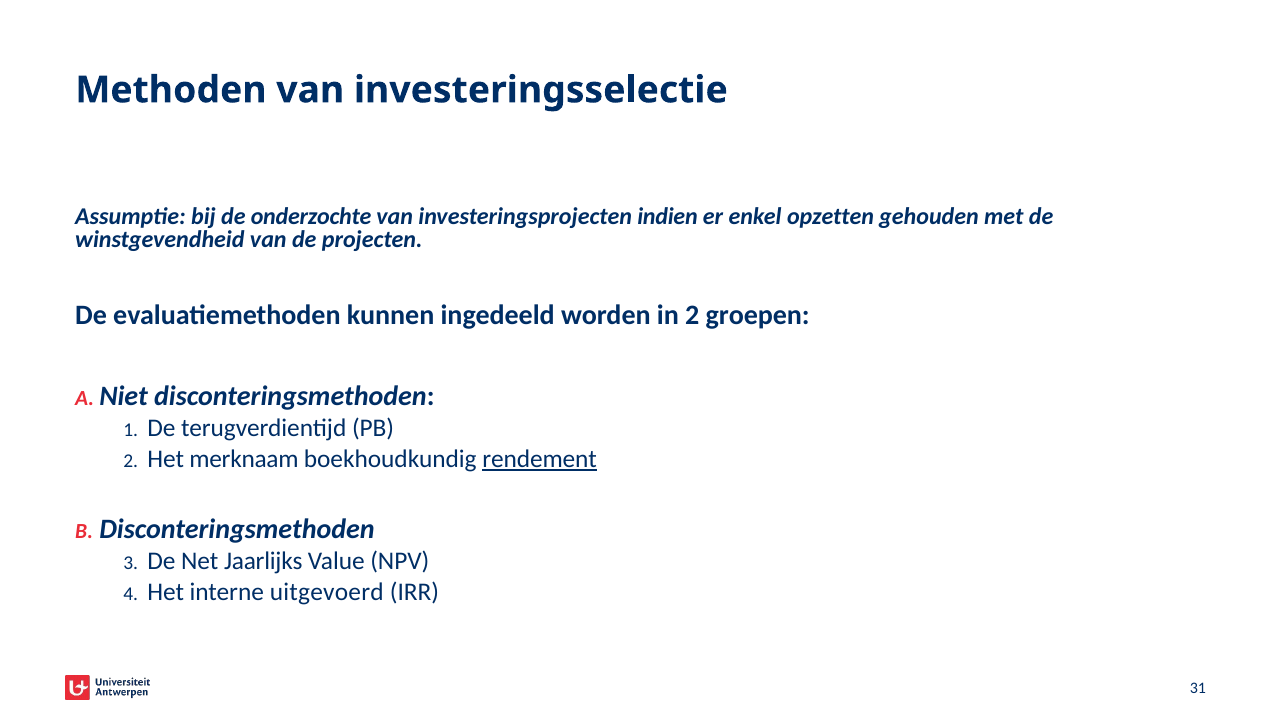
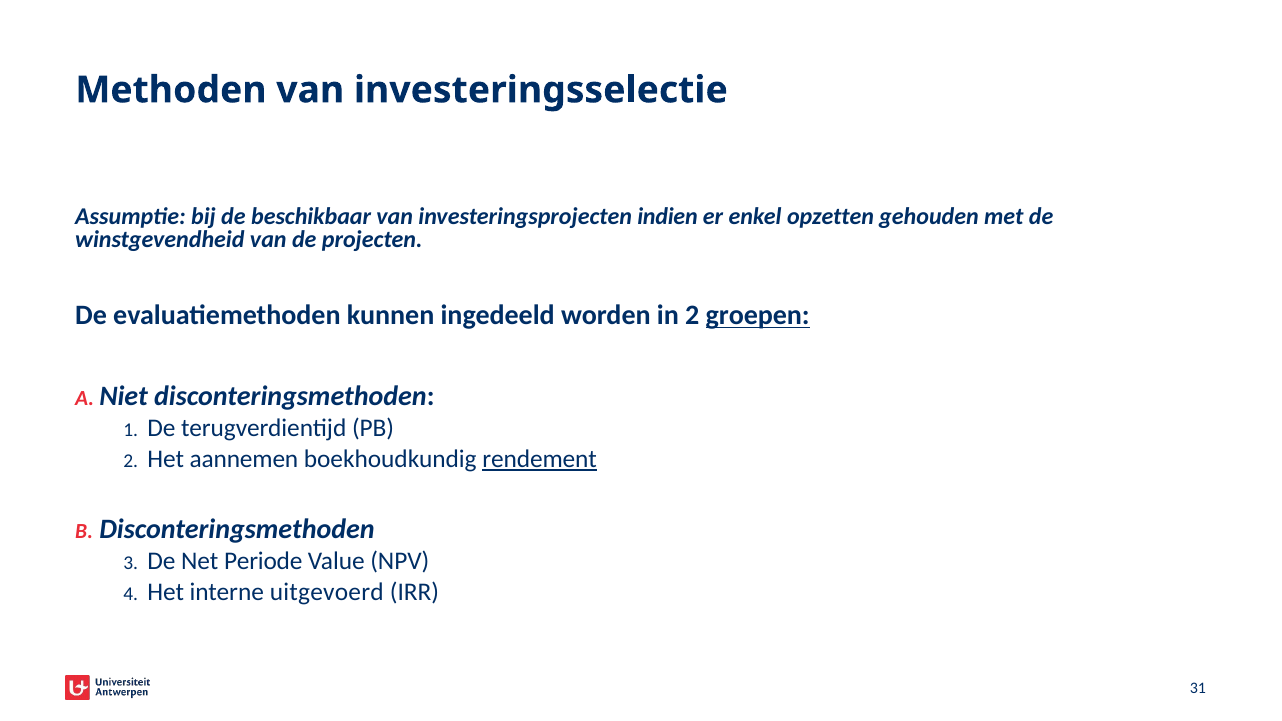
onderzochte: onderzochte -> beschikbaar
groepen underline: none -> present
merknaam: merknaam -> aannemen
Jaarlijks: Jaarlijks -> Periode
